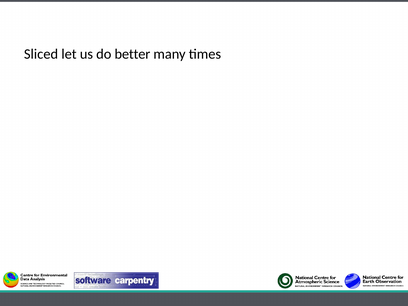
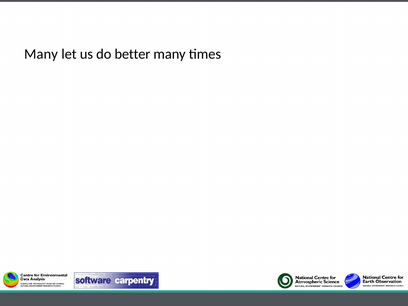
Sliced at (41, 54): Sliced -> Many
